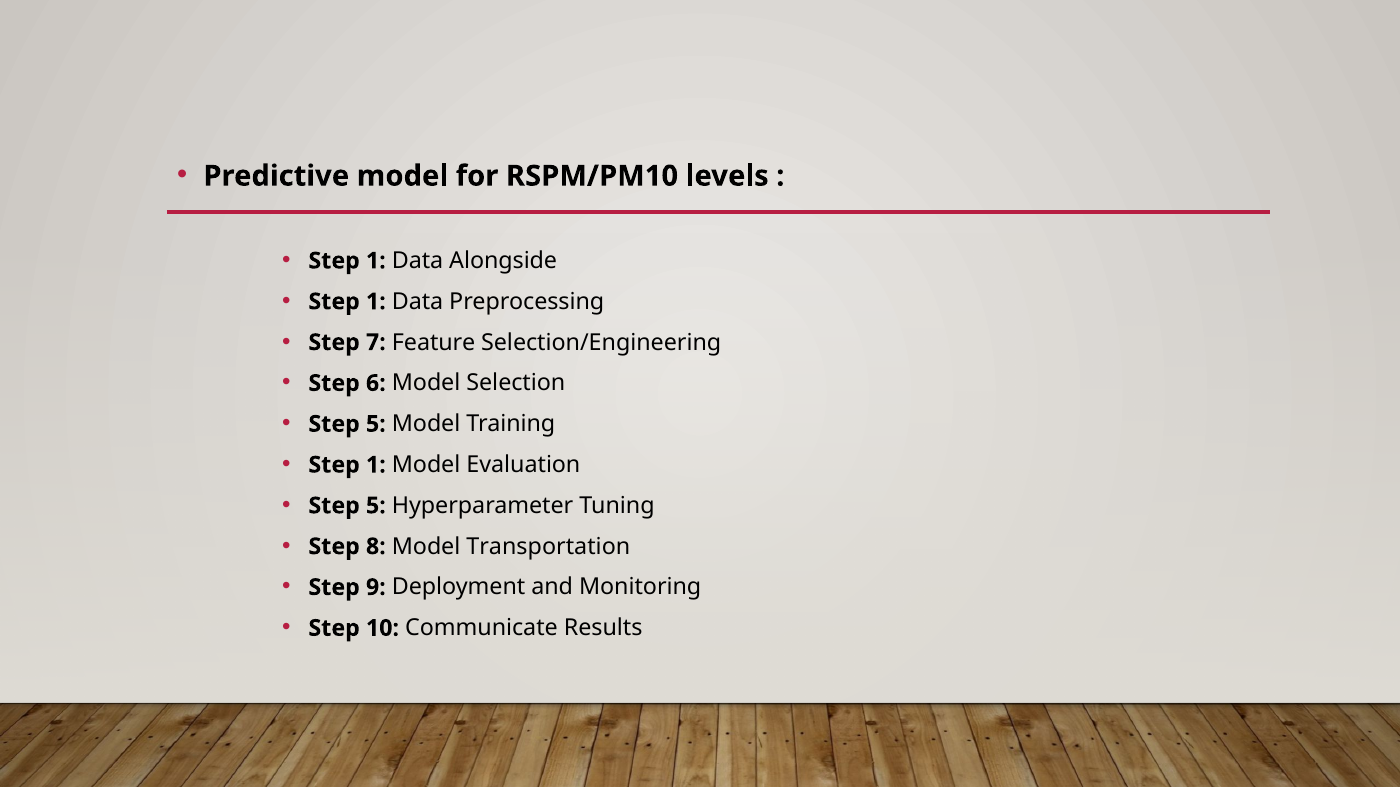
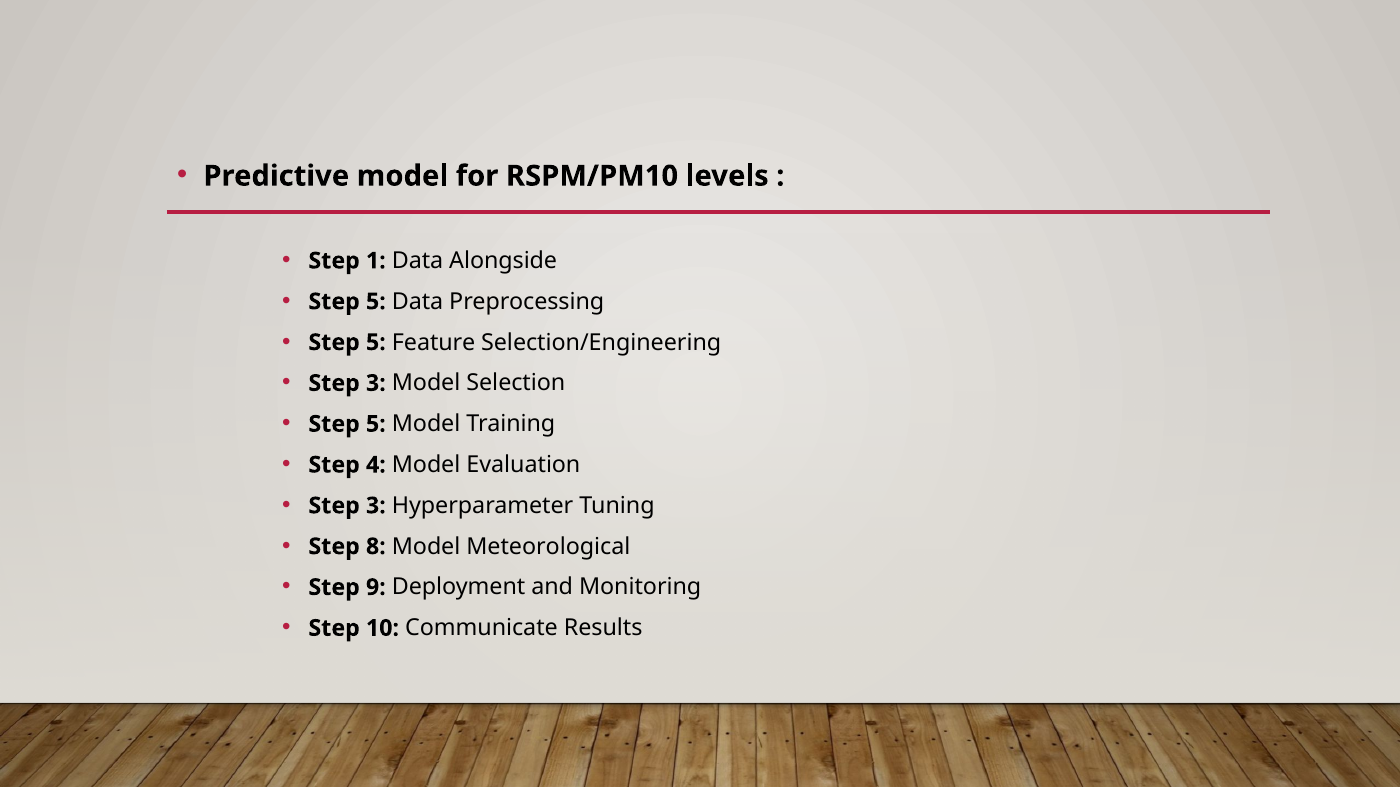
1 at (376, 302): 1 -> 5
7 at (376, 343): 7 -> 5
6 at (376, 383): 6 -> 3
1 at (376, 465): 1 -> 4
5 at (376, 506): 5 -> 3
Transportation: Transportation -> Meteorological
